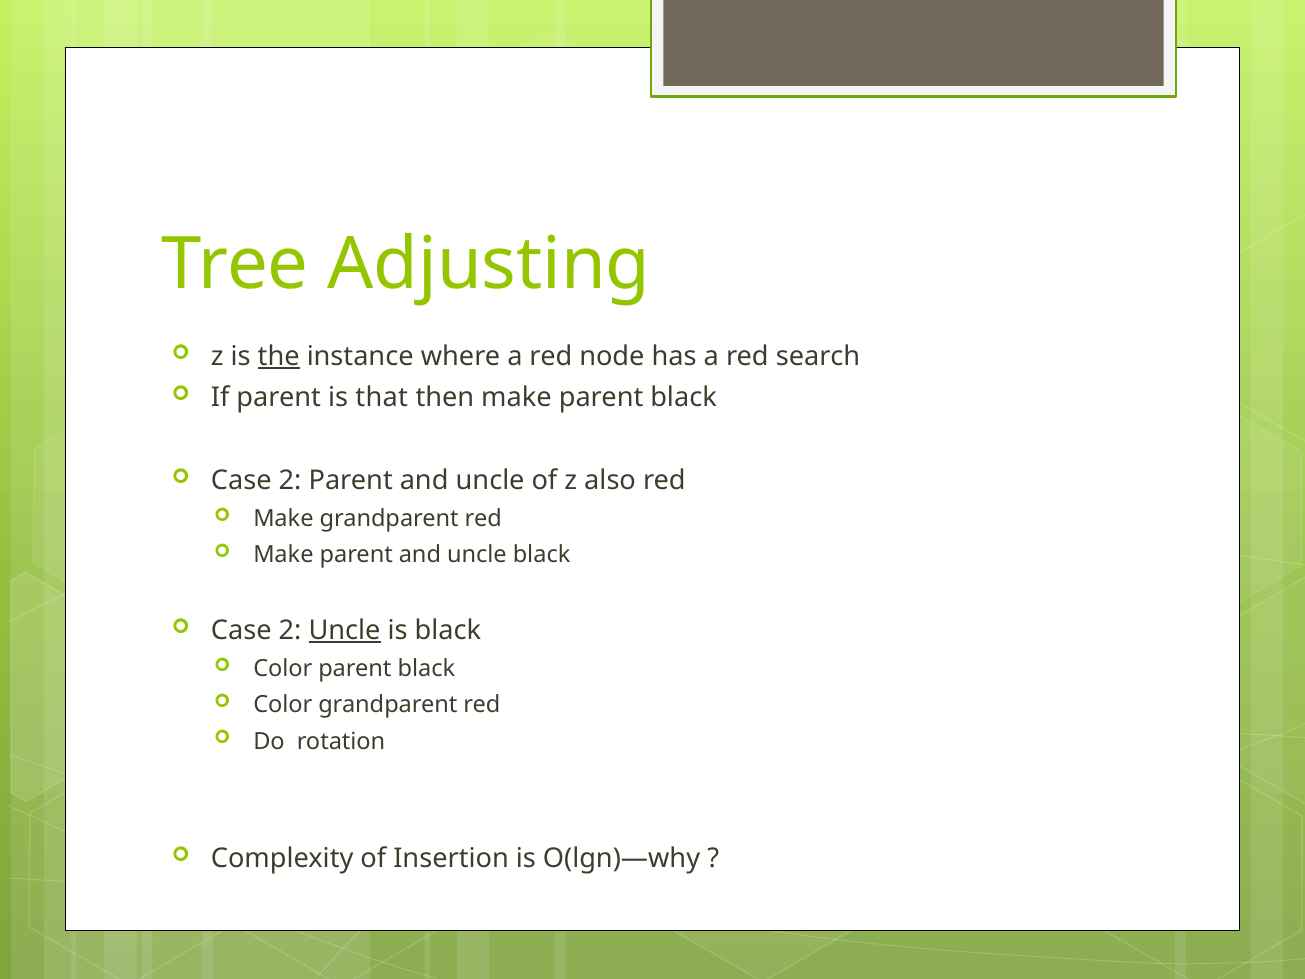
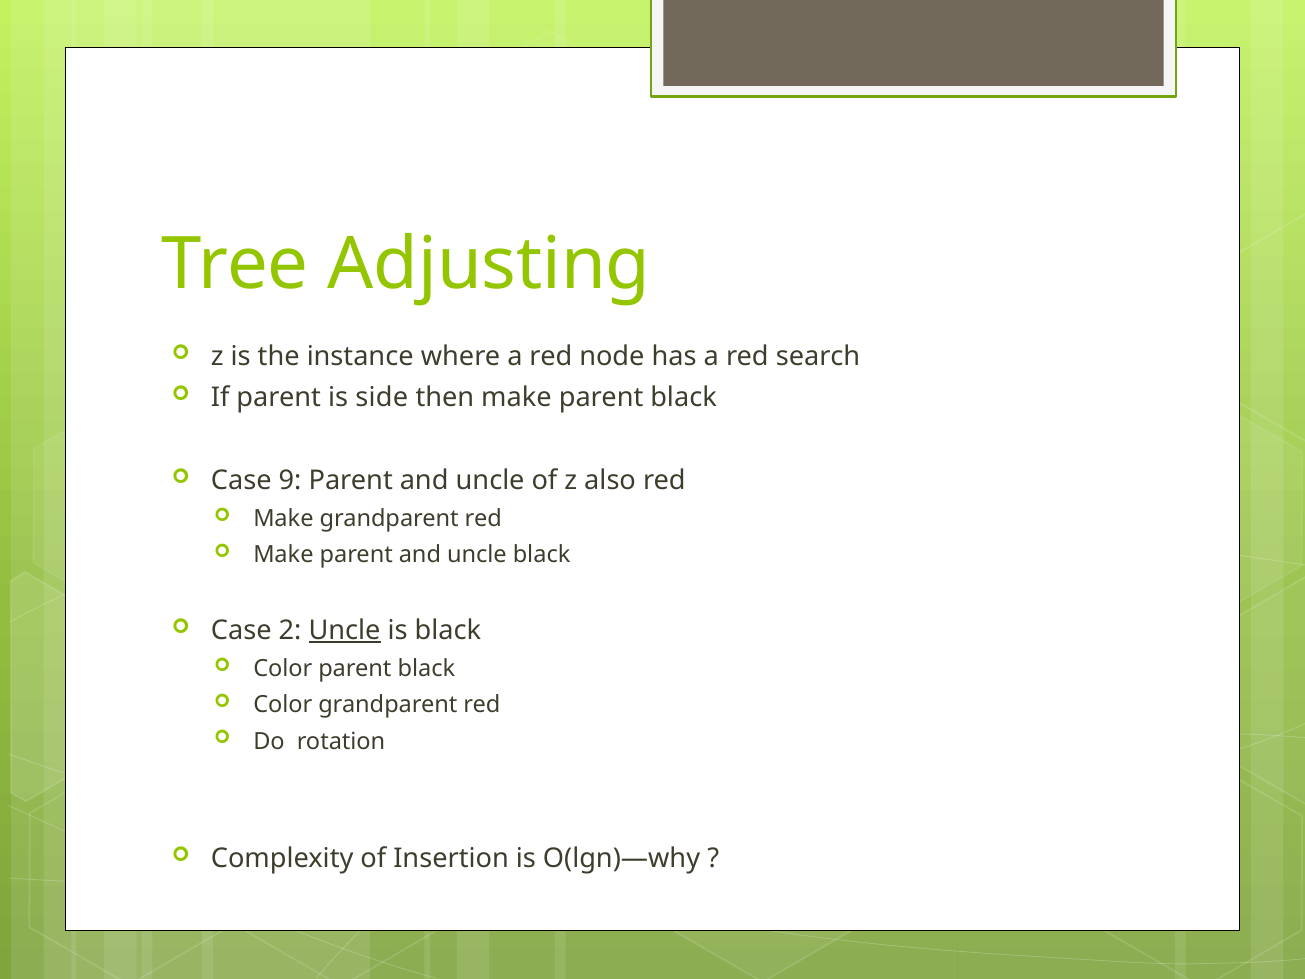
the underline: present -> none
that: that -> side
2 at (290, 480): 2 -> 9
